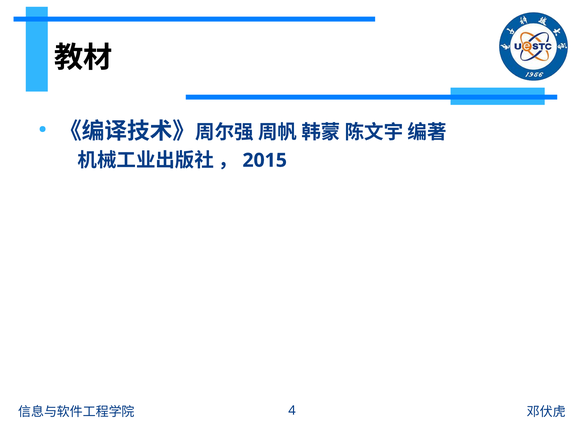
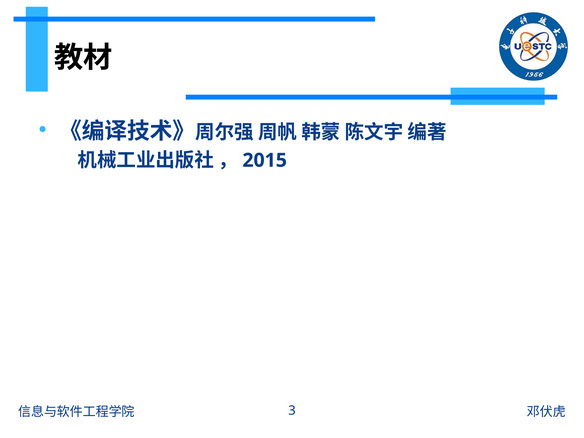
4: 4 -> 3
